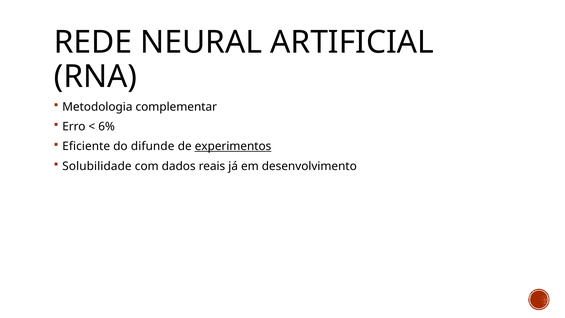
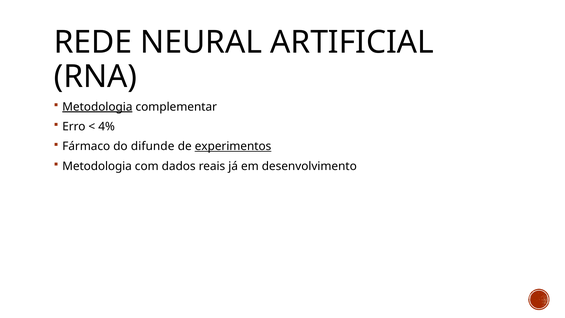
Metodologia at (97, 107) underline: none -> present
6%: 6% -> 4%
Eficiente: Eficiente -> Fármaco
Solubilidade at (97, 166): Solubilidade -> Metodologia
